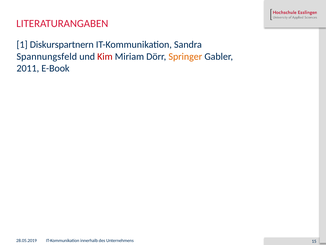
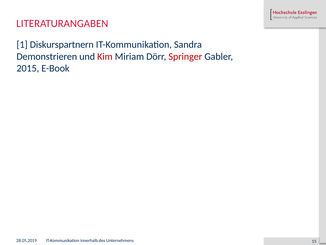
Spannungsfeld: Spannungsfeld -> Demonstrieren
Springer colour: orange -> red
2011: 2011 -> 2015
